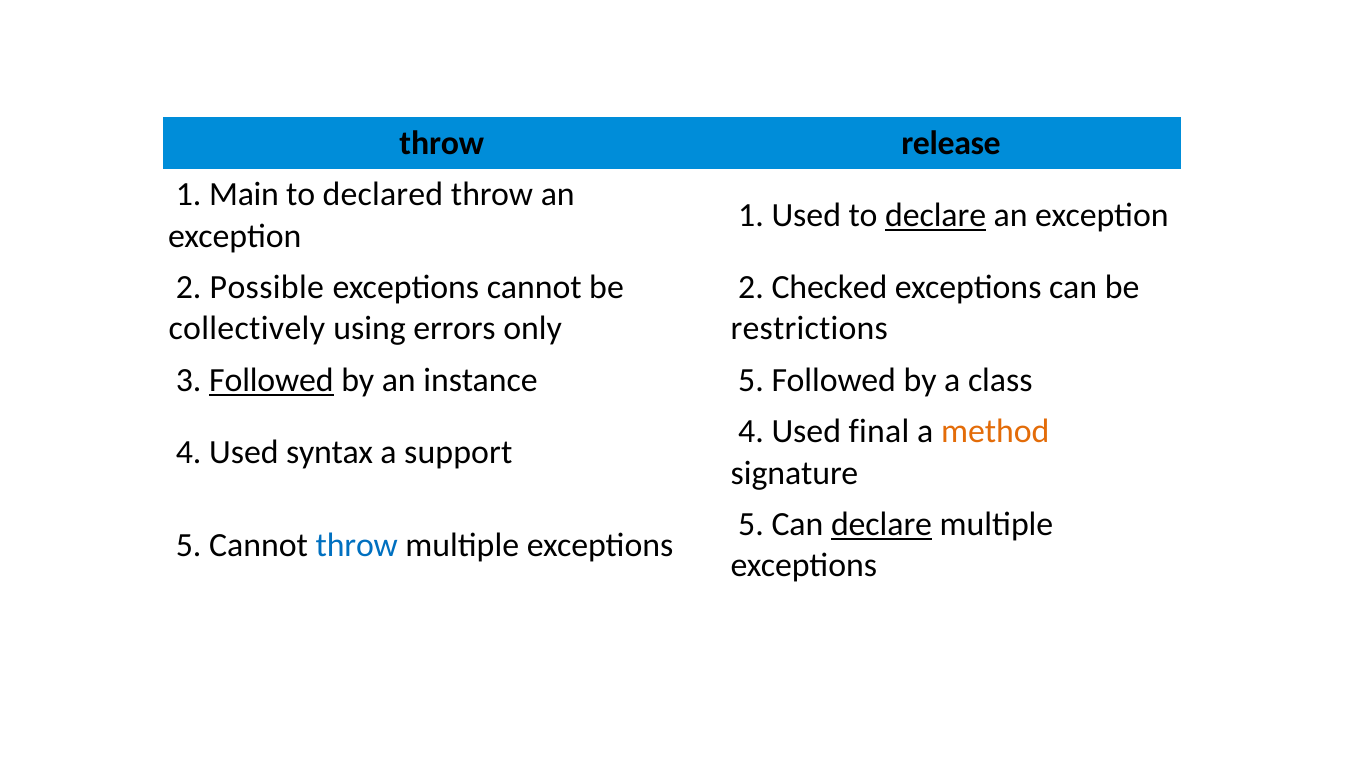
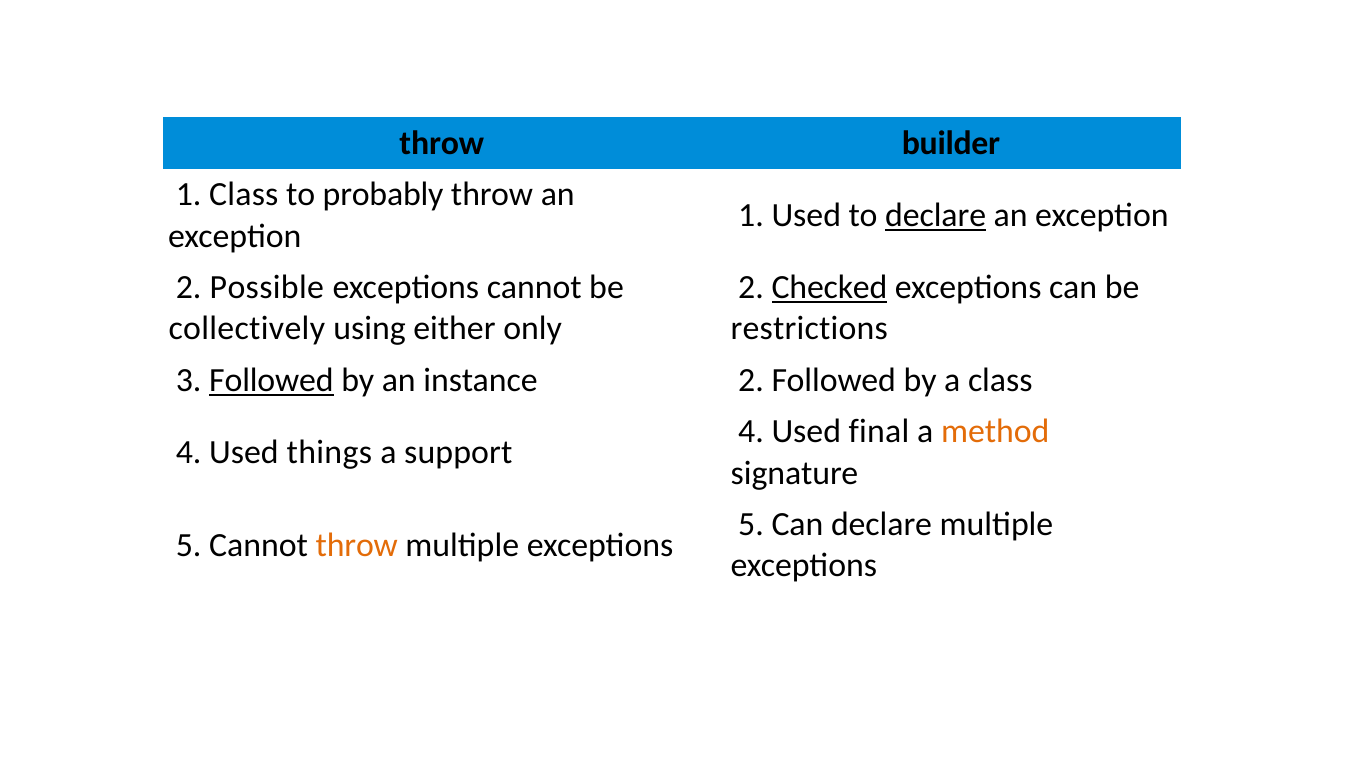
release: release -> builder
1 Main: Main -> Class
declared: declared -> probably
Checked underline: none -> present
errors: errors -> either
instance 5: 5 -> 2
syntax: syntax -> things
declare at (882, 524) underline: present -> none
throw at (357, 545) colour: blue -> orange
